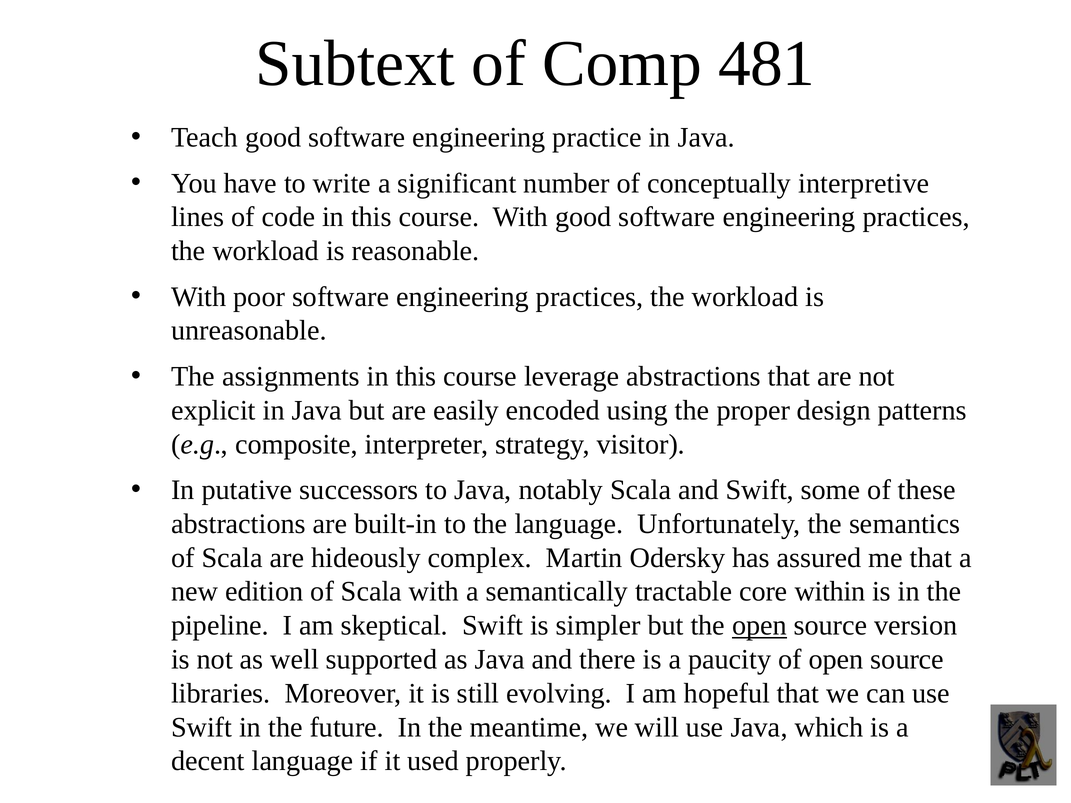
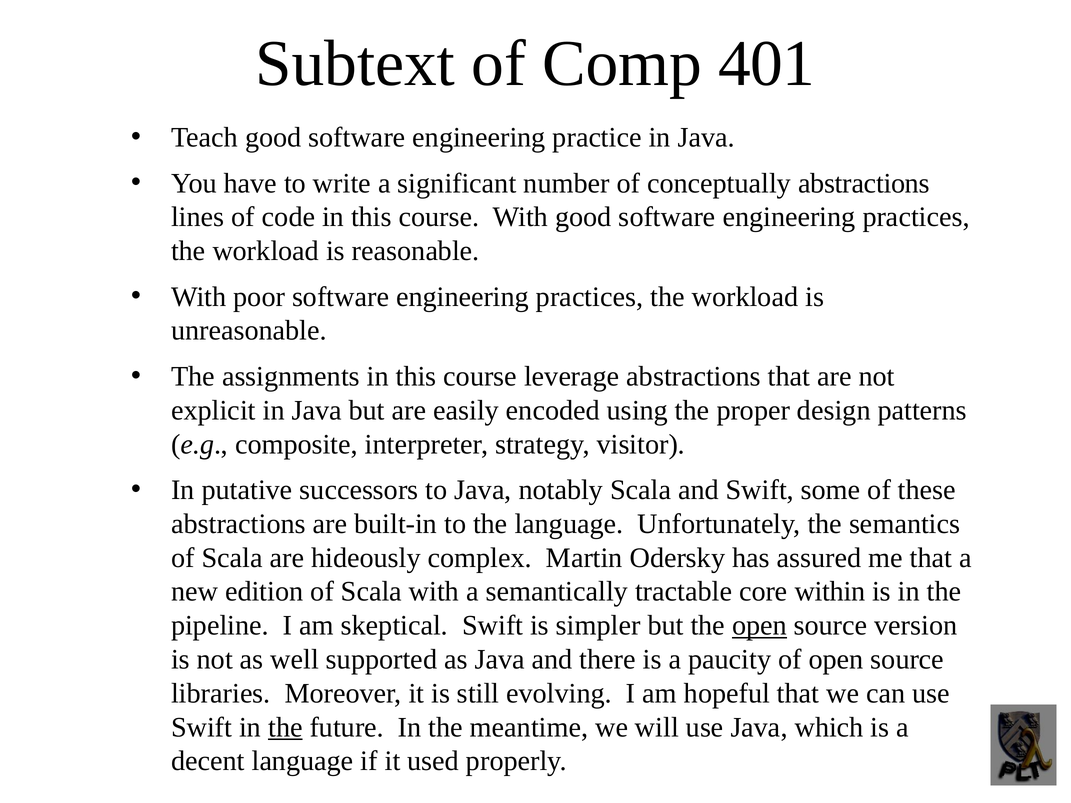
481: 481 -> 401
conceptually interpretive: interpretive -> abstractions
the at (285, 727) underline: none -> present
